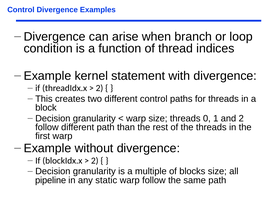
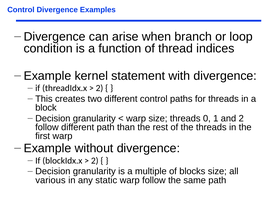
pipeline: pipeline -> various
